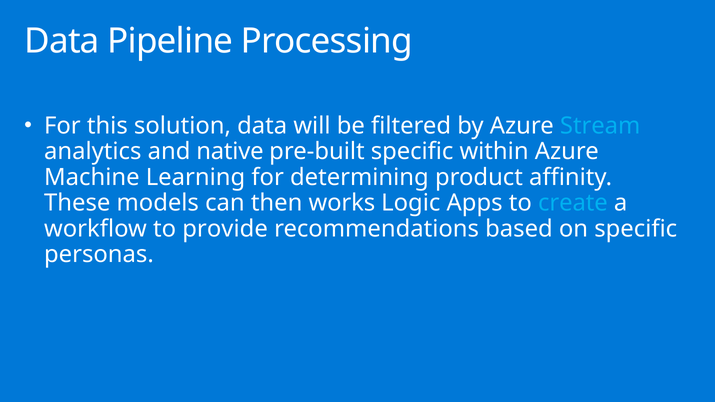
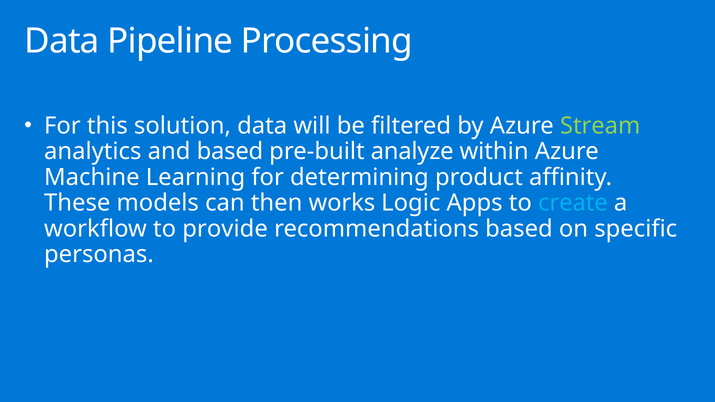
Stream colour: light blue -> light green
and native: native -> based
pre-built specific: specific -> analyze
